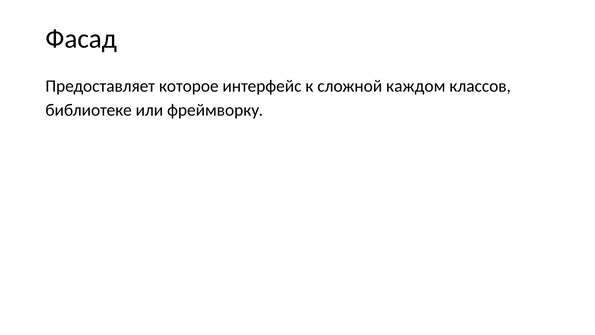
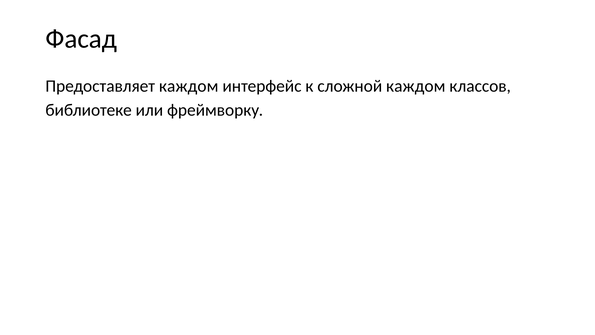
Предоставляет которое: которое -> каждом
